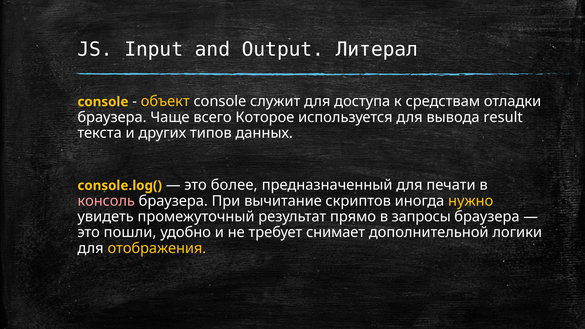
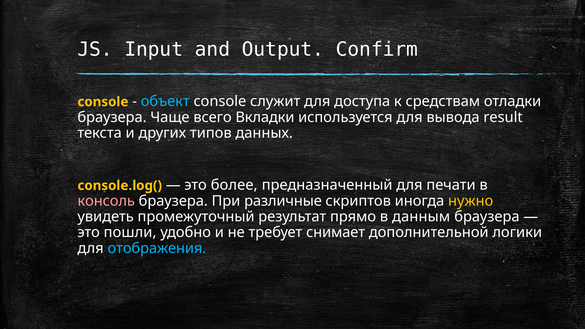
Литерал: Литерал -> Confirm
объект colour: yellow -> light blue
Которое: Которое -> Вкладки
вычитание: вычитание -> различные
запросы: запросы -> данным
отображения colour: yellow -> light blue
